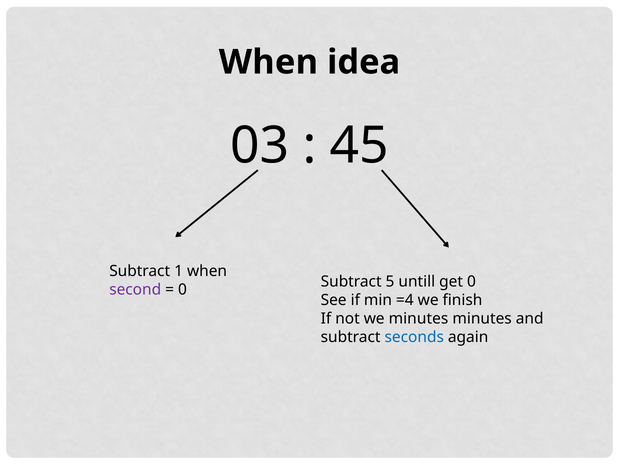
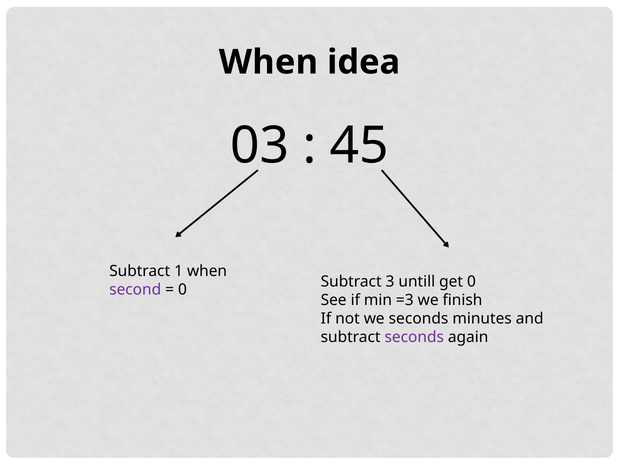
5: 5 -> 3
=4: =4 -> =3
we minutes: minutes -> seconds
seconds at (414, 337) colour: blue -> purple
